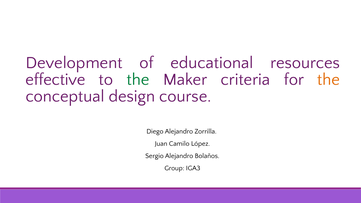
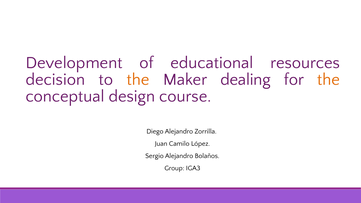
effective: effective -> decision
the at (138, 79) colour: green -> orange
criteria: criteria -> dealing
